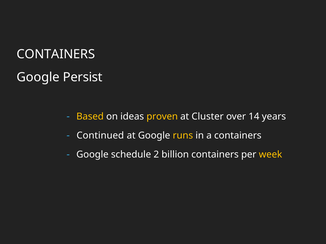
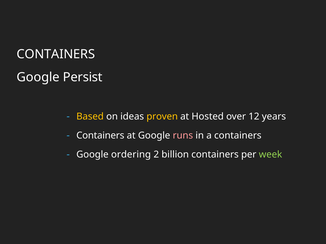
Cluster: Cluster -> Hosted
14: 14 -> 12
Continued at (100, 136): Continued -> Containers
runs colour: yellow -> pink
schedule: schedule -> ordering
week colour: yellow -> light green
